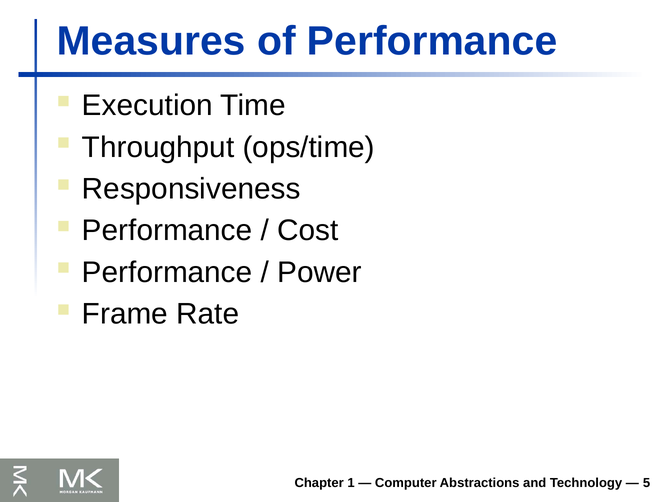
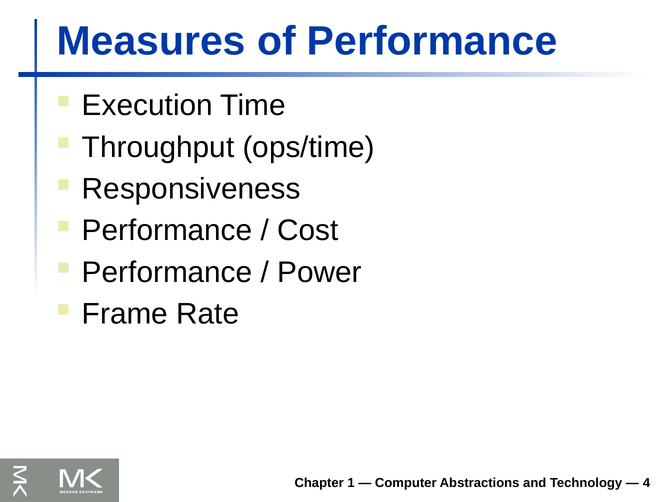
5: 5 -> 4
